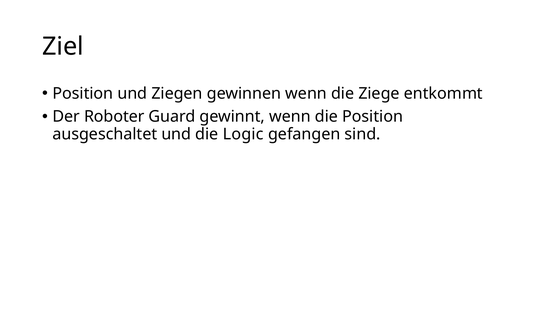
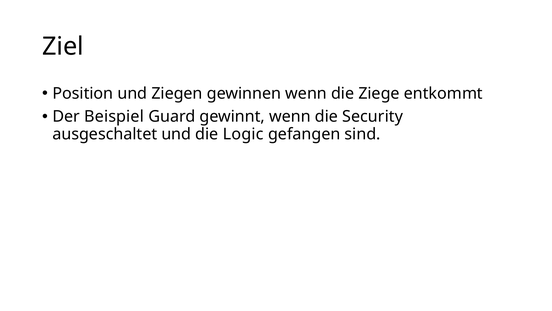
Roboter: Roboter -> Beispiel
die Position: Position -> Security
